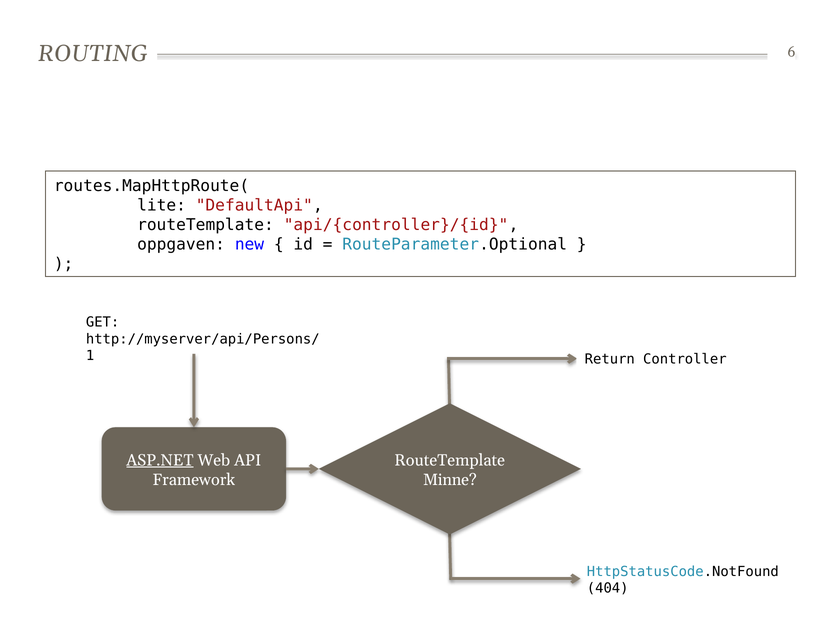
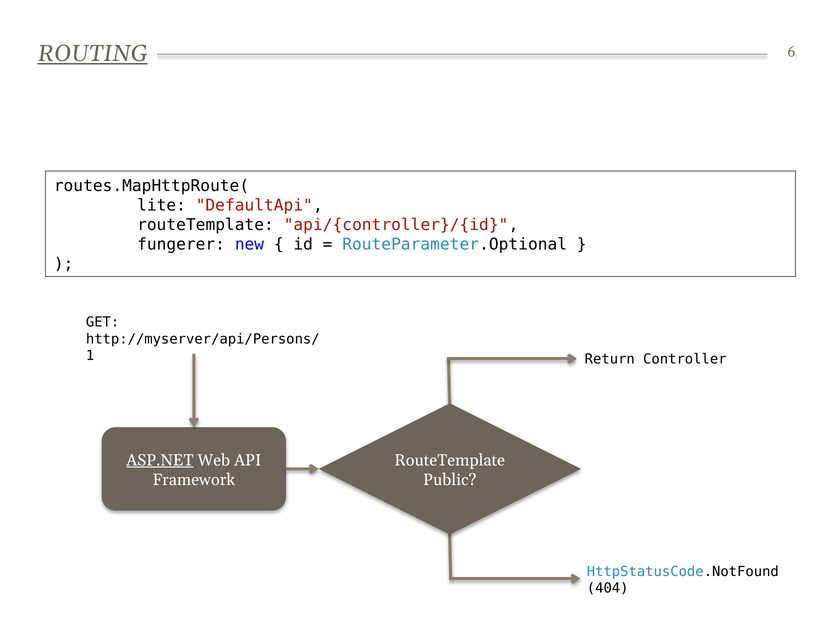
ROUTING underline: none -> present
oppgaven: oppgaven -> fungerer
Minne: Minne -> Public
